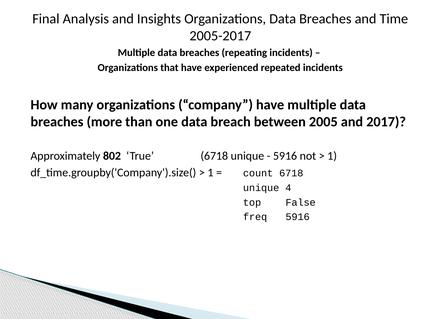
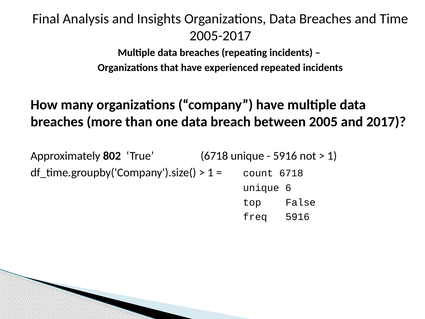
4: 4 -> 6
